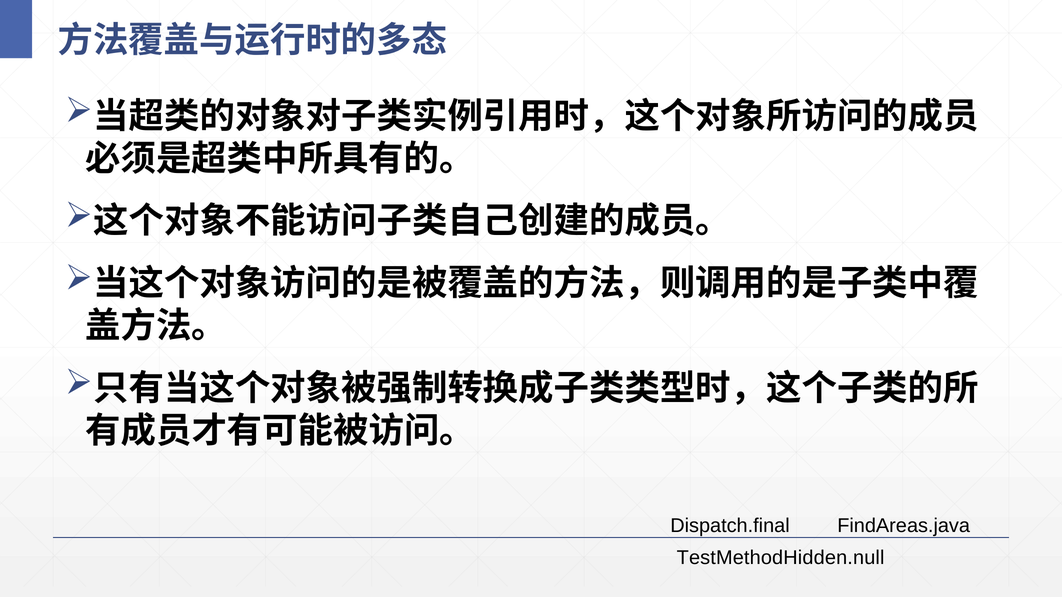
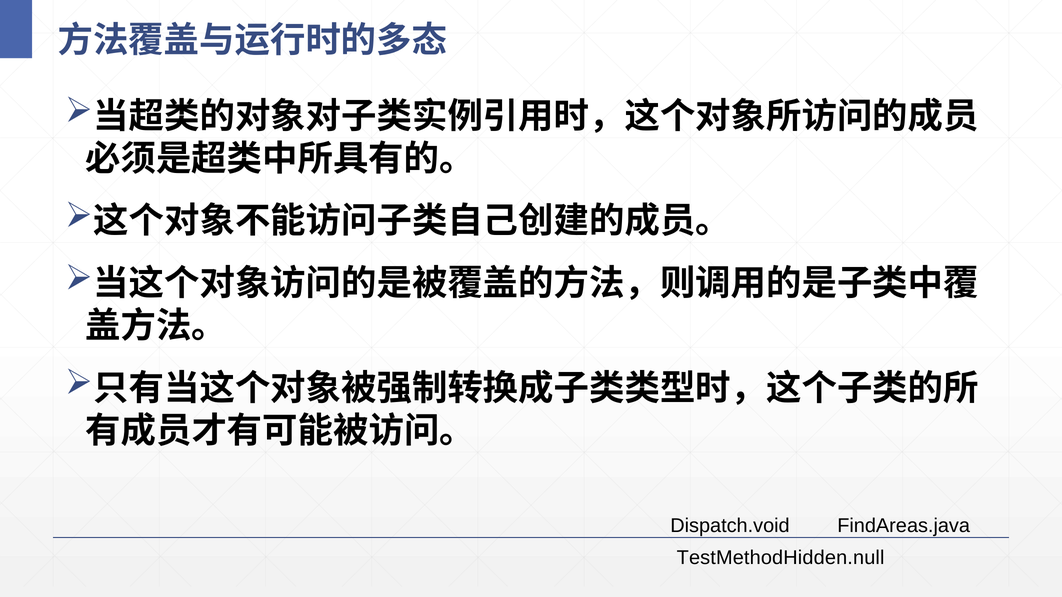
Dispatch.final: Dispatch.final -> Dispatch.void
